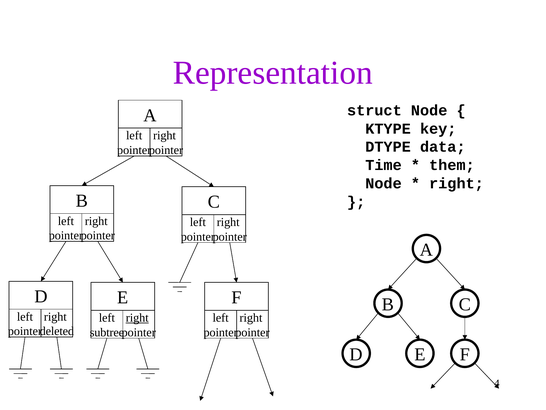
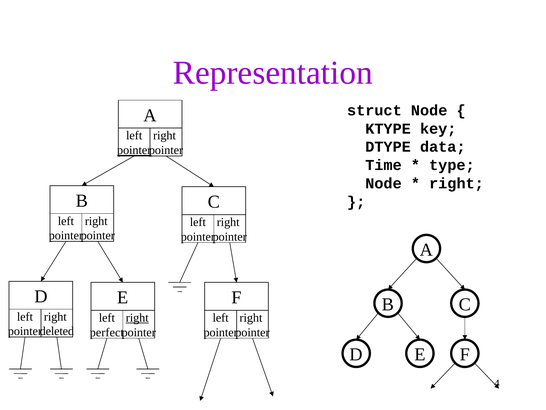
pointer at (134, 150) underline: none -> present
them: them -> type
subtree: subtree -> perfect
